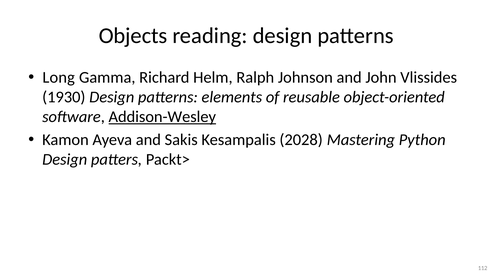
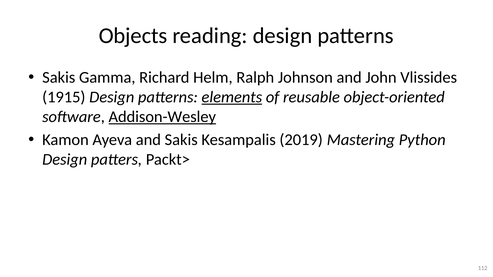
Long at (59, 78): Long -> Sakis
1930: 1930 -> 1915
elements underline: none -> present
2028: 2028 -> 2019
